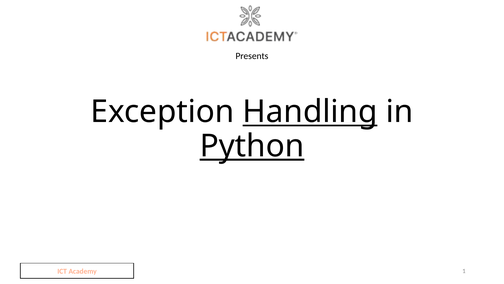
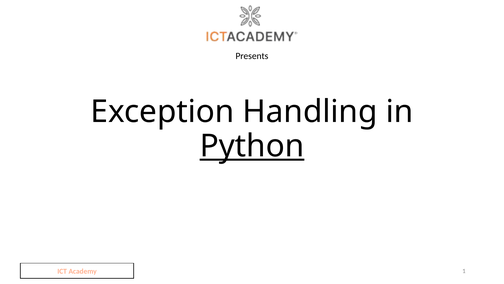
Handling underline: present -> none
